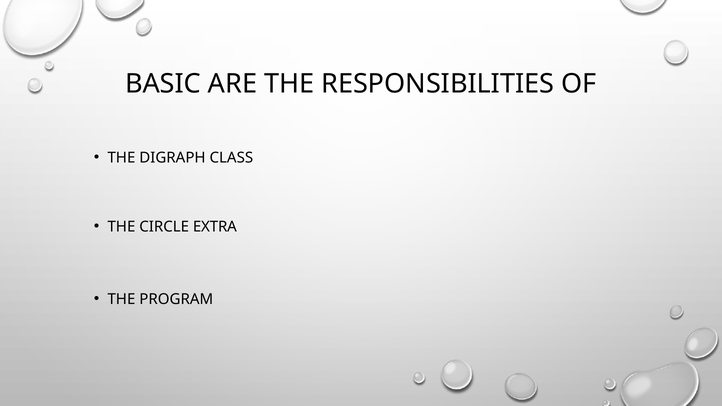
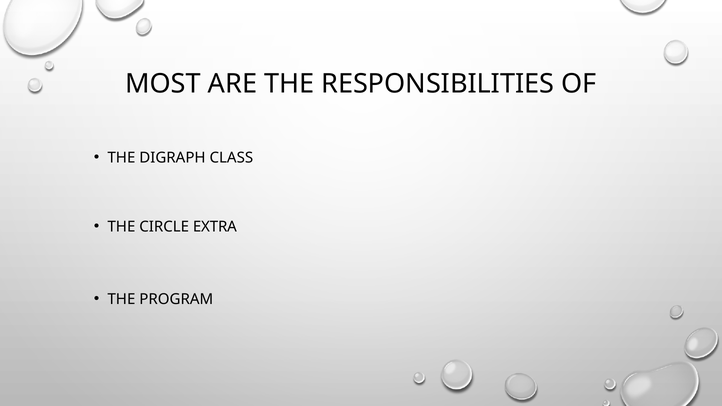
BASIC: BASIC -> MOST
